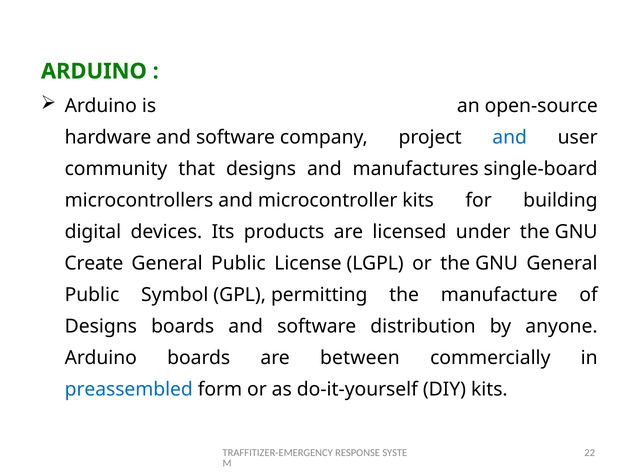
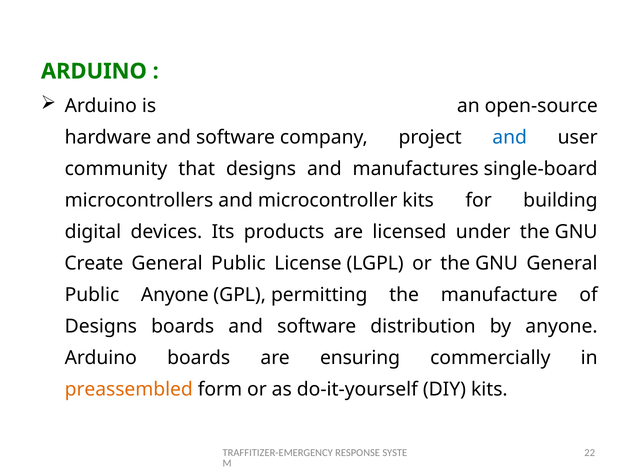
Public Symbol: Symbol -> Anyone
between: between -> ensuring
preassembled colour: blue -> orange
